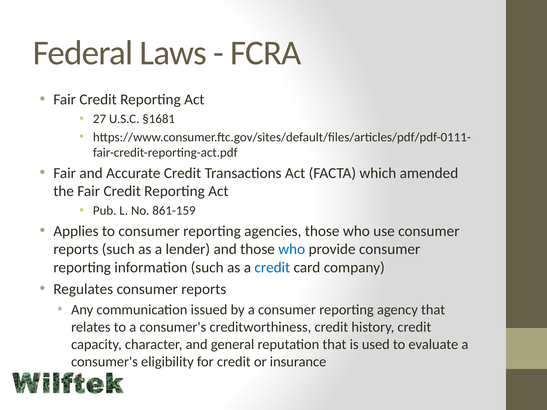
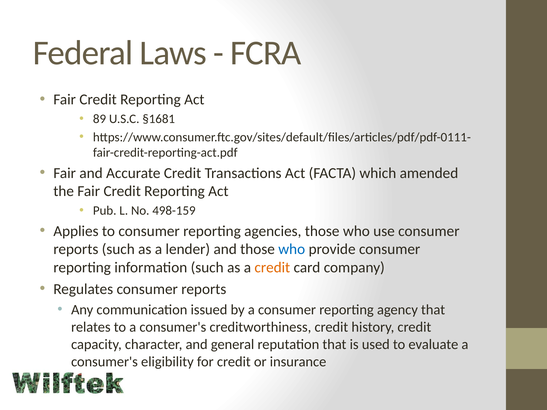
27: 27 -> 89
861-159: 861-159 -> 498-159
credit at (272, 268) colour: blue -> orange
